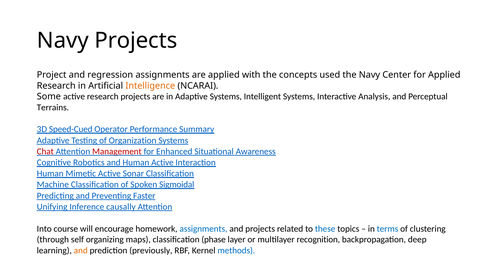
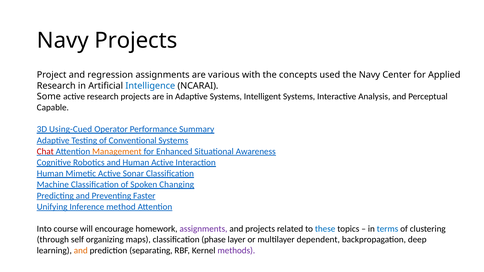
are applied: applied -> various
Intelligence colour: orange -> blue
Terrains: Terrains -> Capable
Speed-Cued: Speed-Cued -> Using-Cued
Organization: Organization -> Conventional
Management colour: red -> orange
Sigmoidal: Sigmoidal -> Changing
causally: causally -> method
assignments at (203, 229) colour: blue -> purple
recognition: recognition -> dependent
previously: previously -> separating
methods colour: blue -> purple
